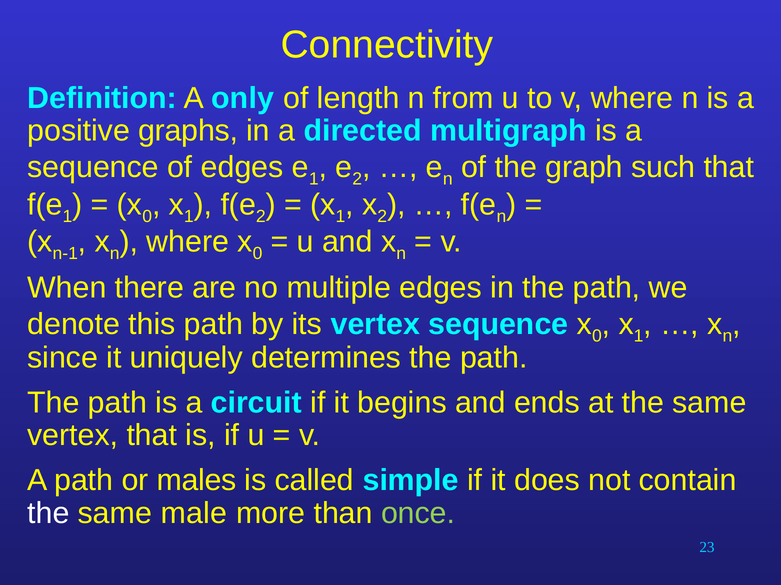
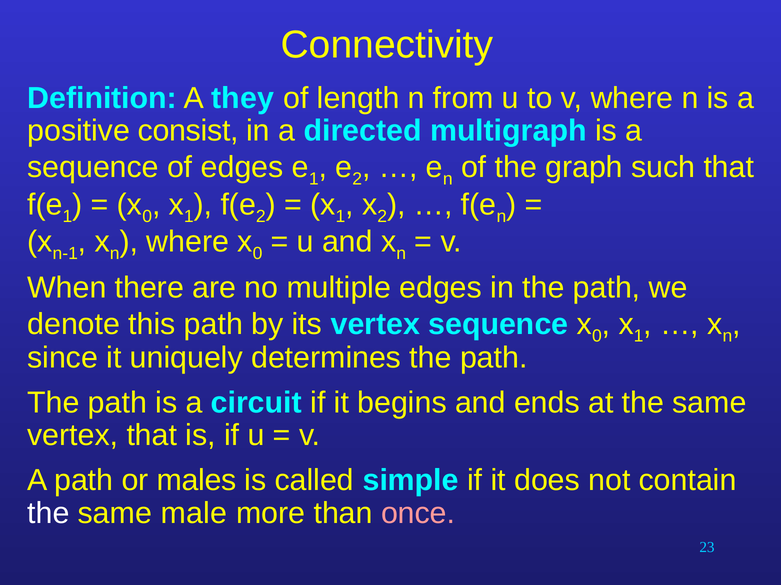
only: only -> they
graphs: graphs -> consist
once colour: light green -> pink
